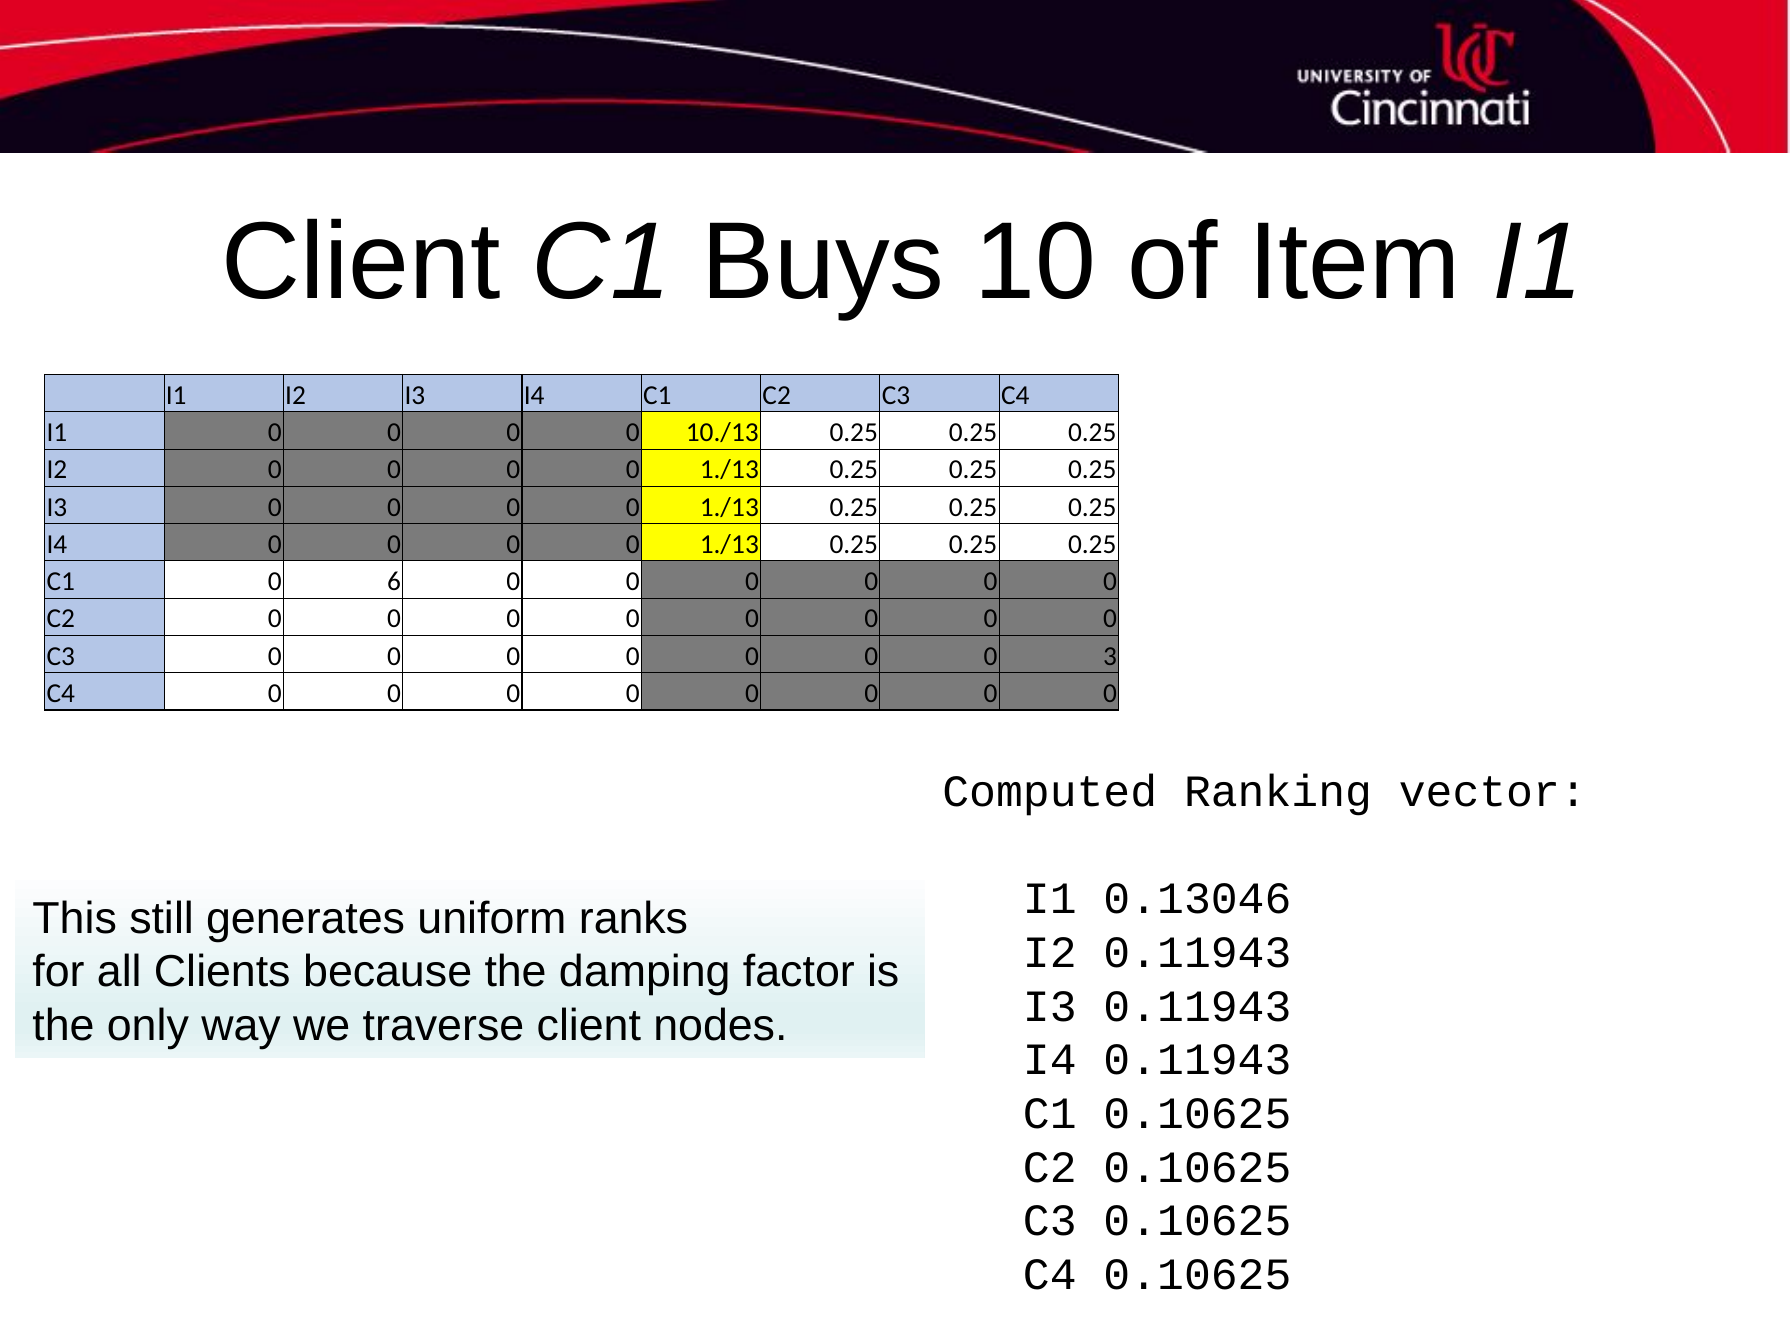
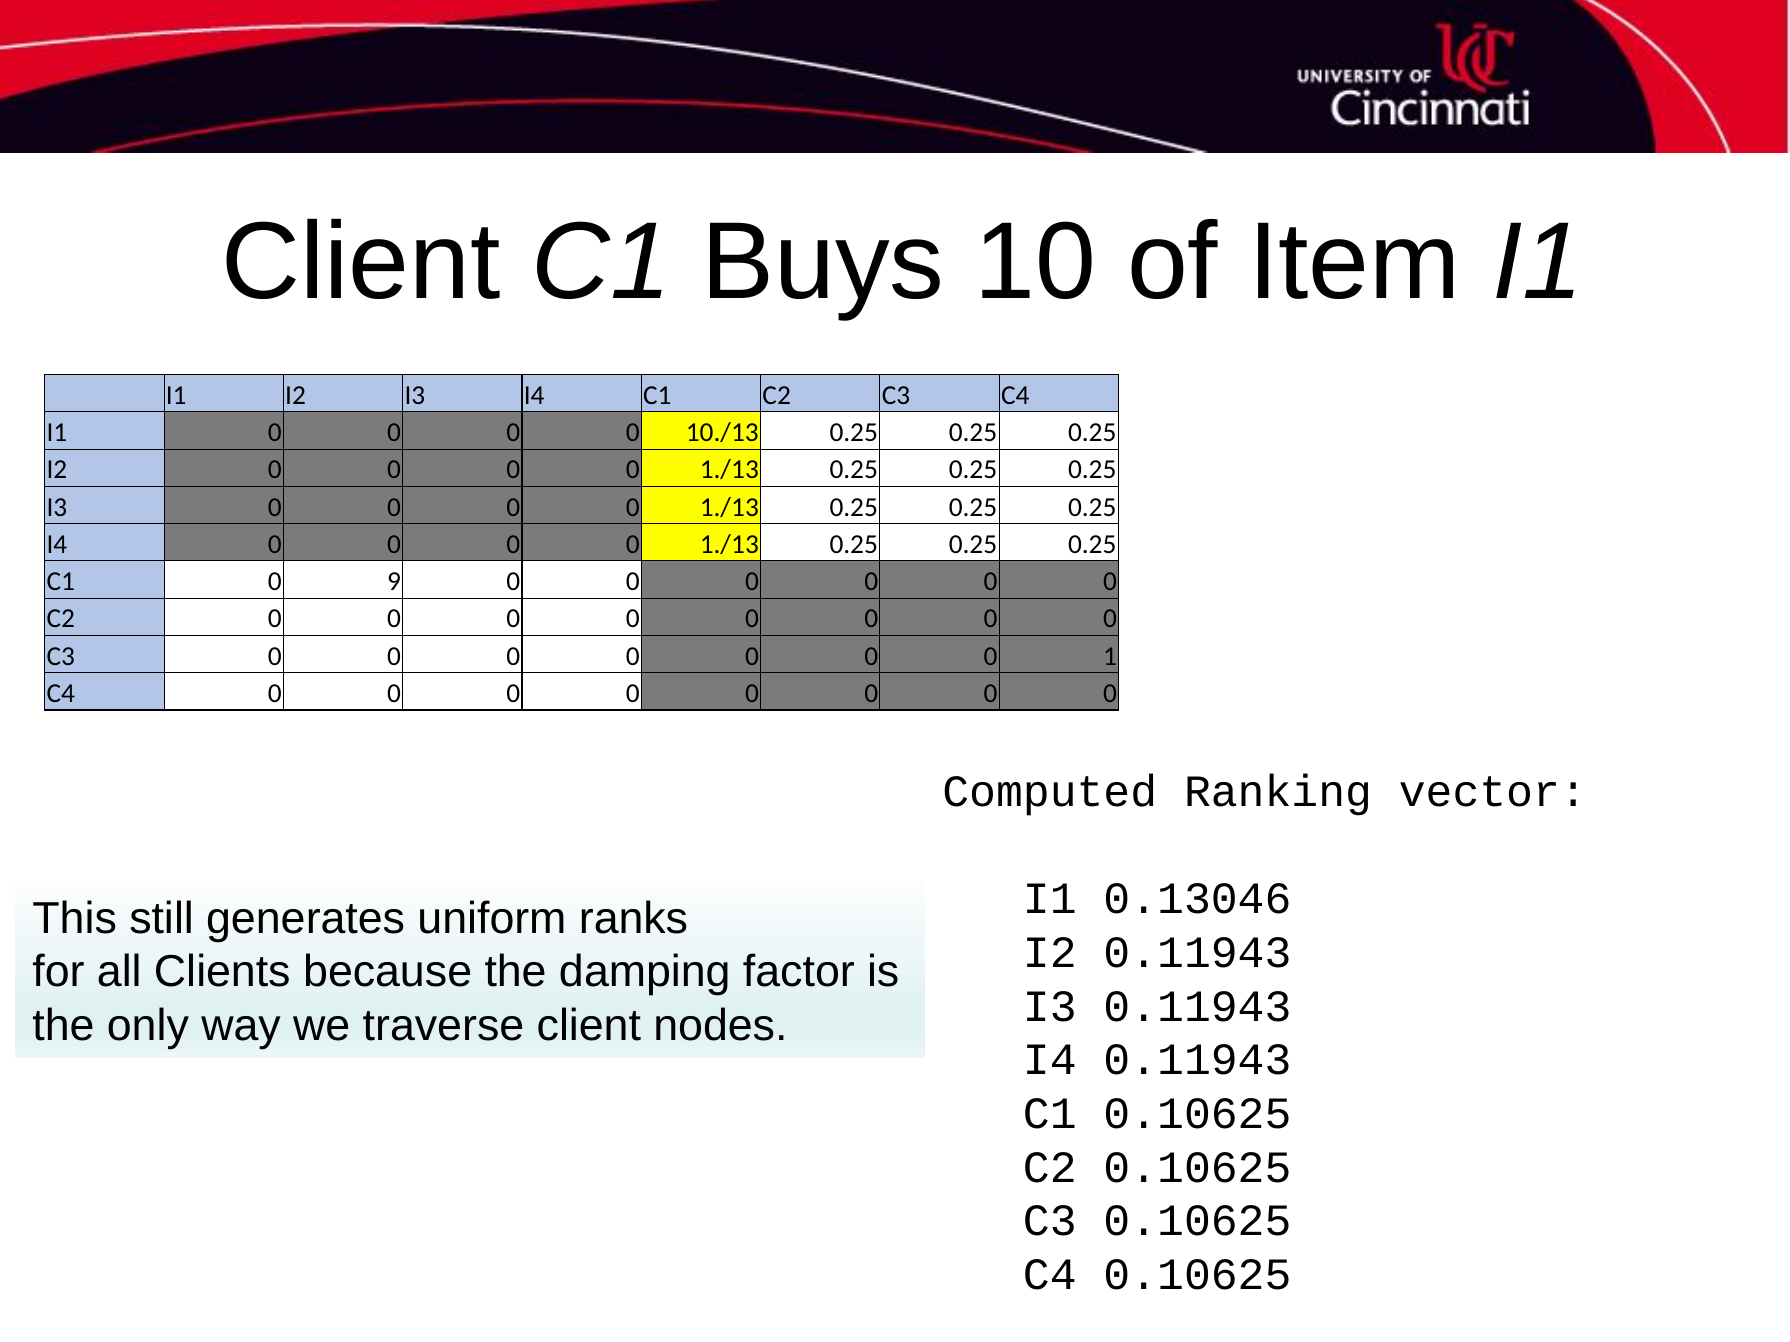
6: 6 -> 9
3: 3 -> 1
